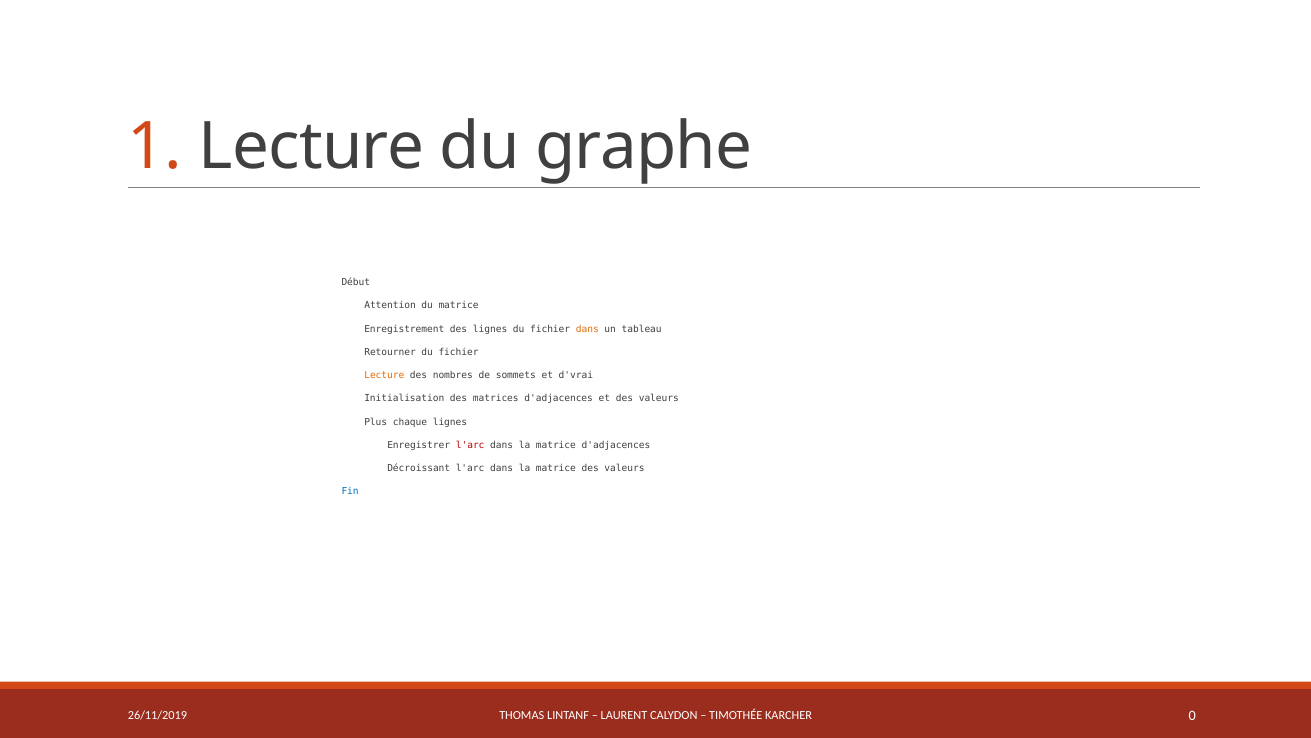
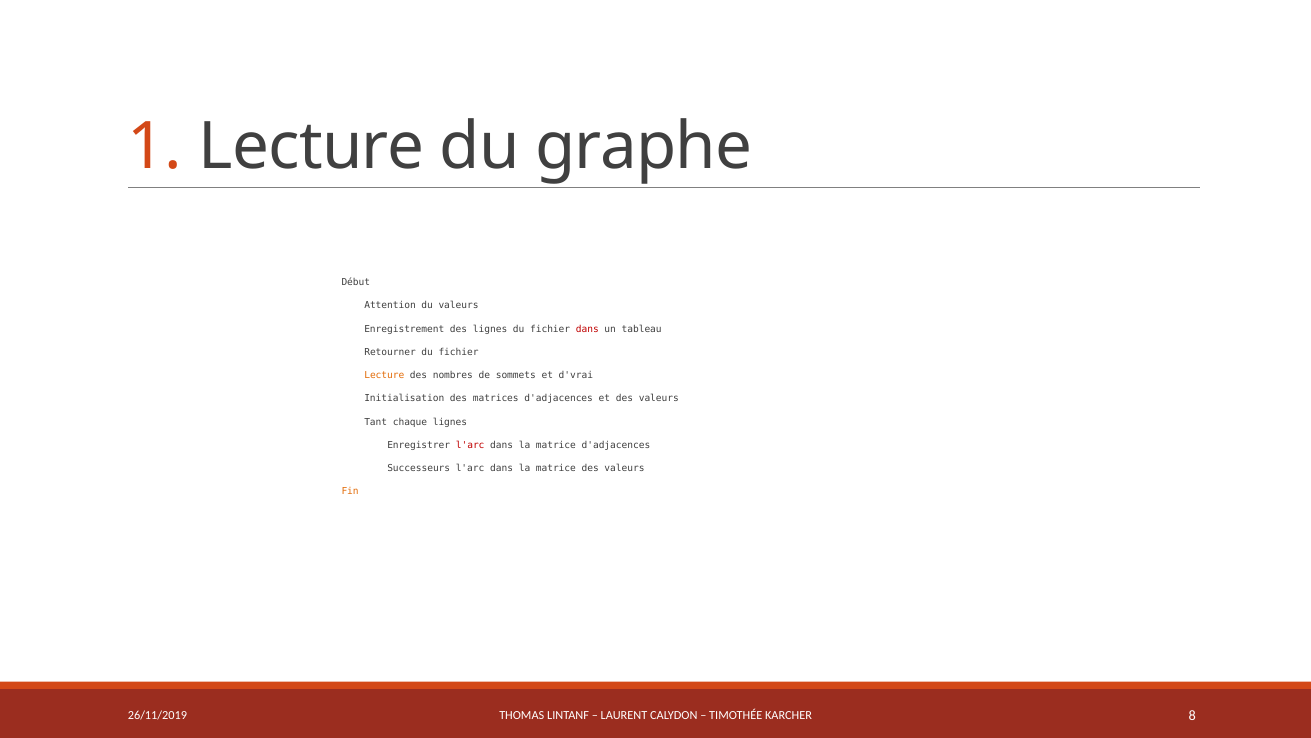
du matrice: matrice -> valeurs
dans at (587, 329) colour: orange -> red
Plus: Plus -> Tant
Décroissant: Décroissant -> Successeurs
Fin colour: blue -> orange
0: 0 -> 8
